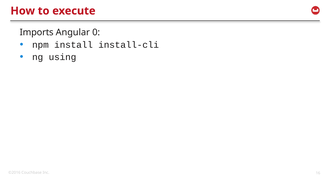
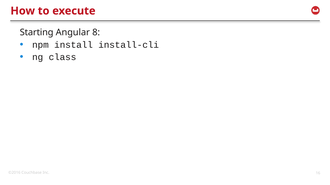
Imports: Imports -> Starting
0: 0 -> 8
using: using -> class
